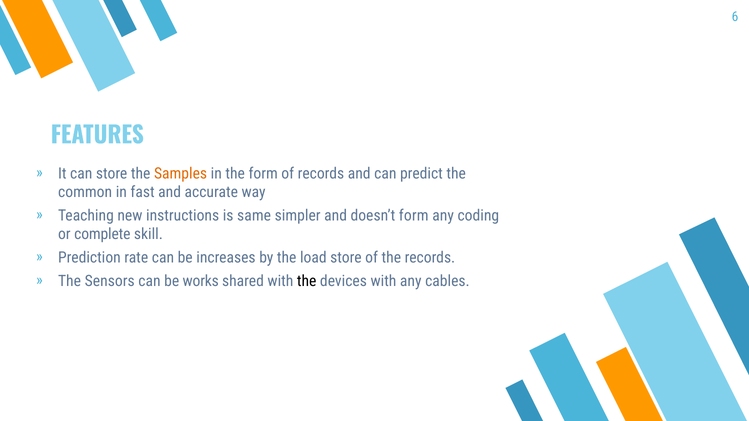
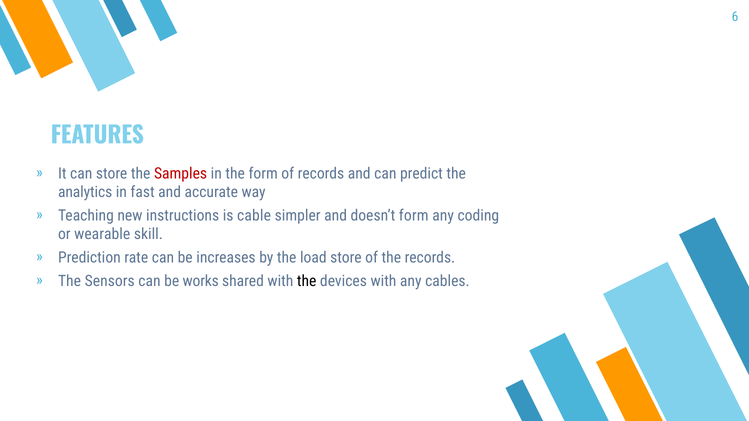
Samples colour: orange -> red
common: common -> analytics
same: same -> cable
complete: complete -> wearable
